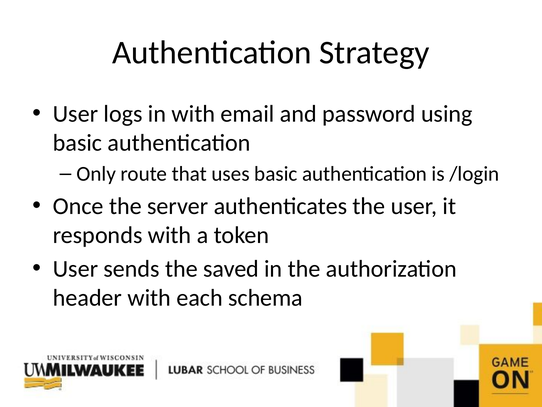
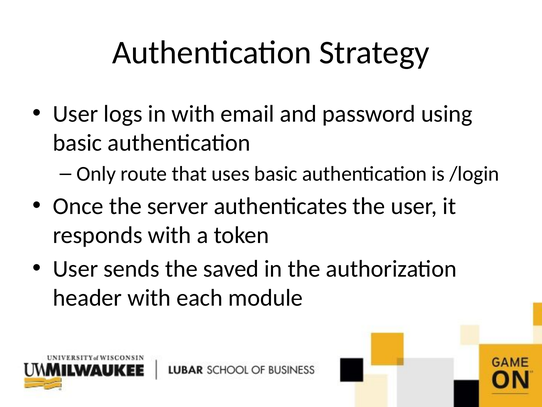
schema: schema -> module
